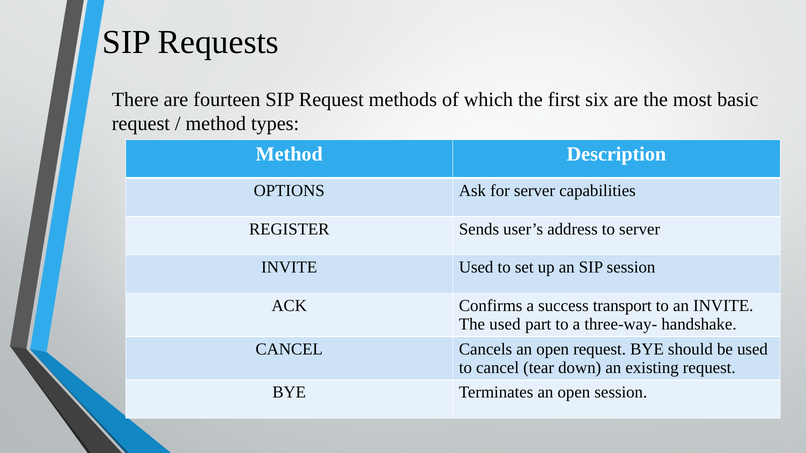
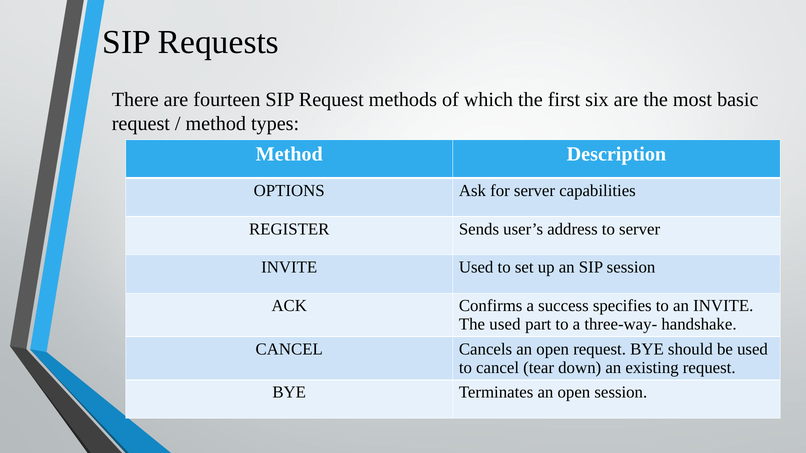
transport: transport -> specifies
